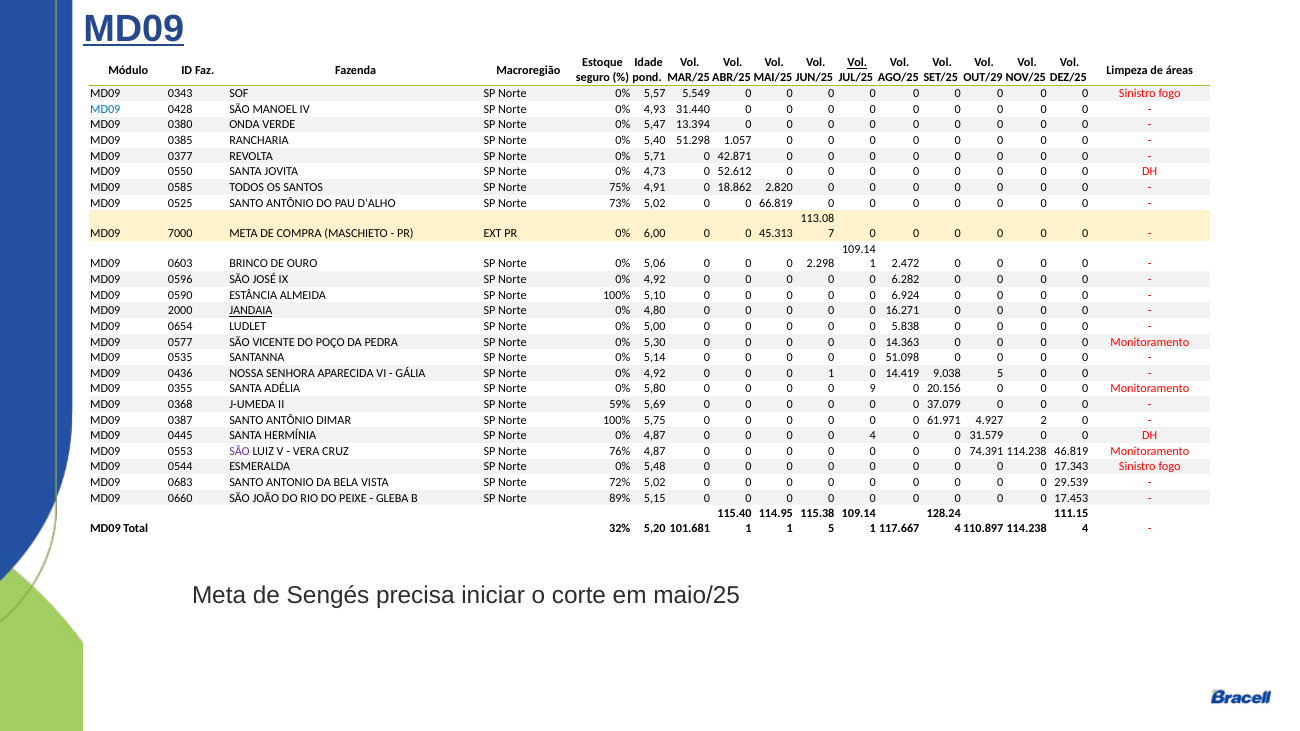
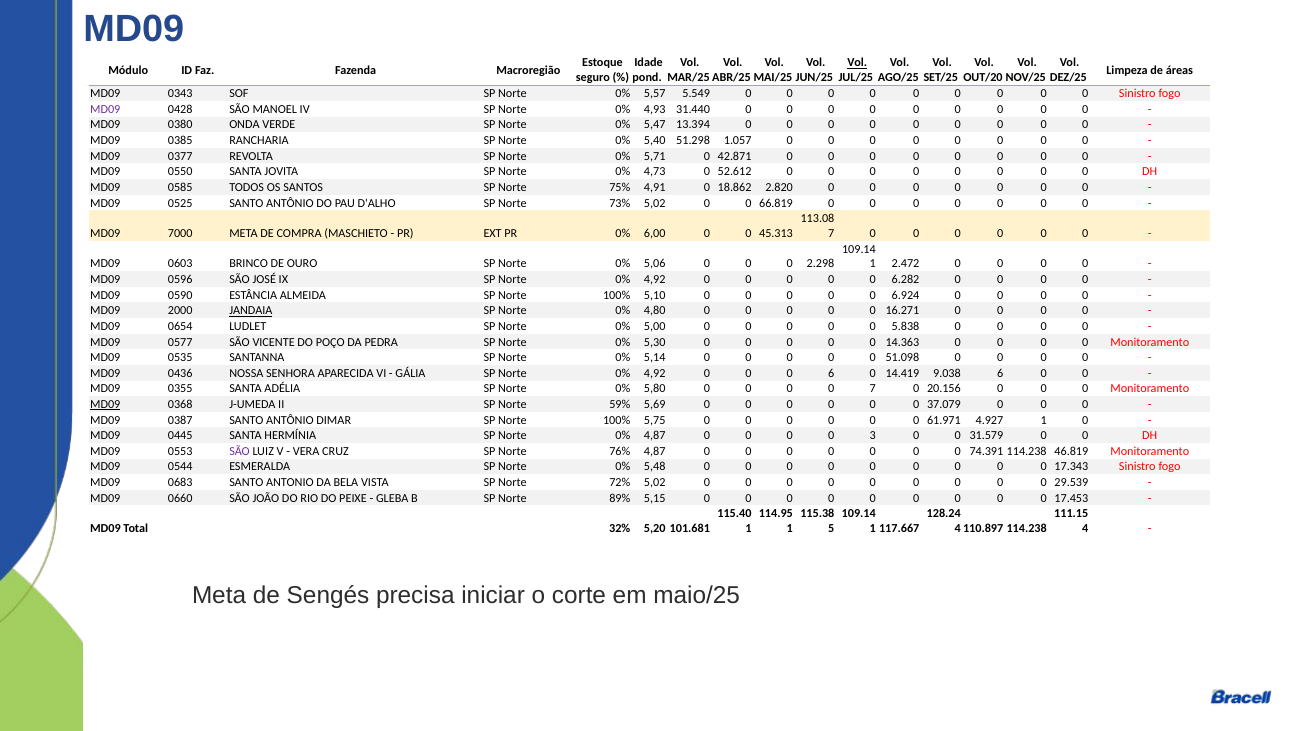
MD09 at (134, 29) underline: present -> none
OUT/29: OUT/29 -> OUT/20
MD09 at (105, 109) colour: blue -> purple
0 1: 1 -> 6
9.038 5: 5 -> 6
0 9: 9 -> 7
MD09 at (105, 405) underline: none -> present
4.927 2: 2 -> 1
0 4: 4 -> 3
